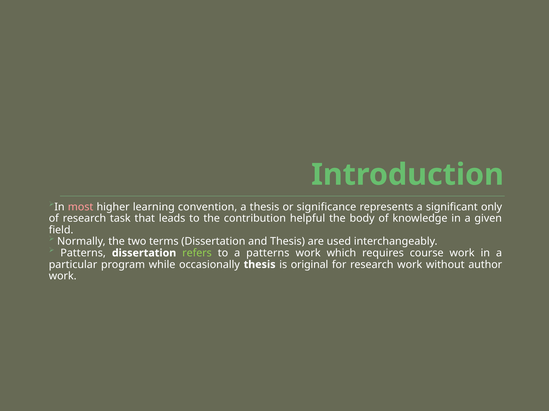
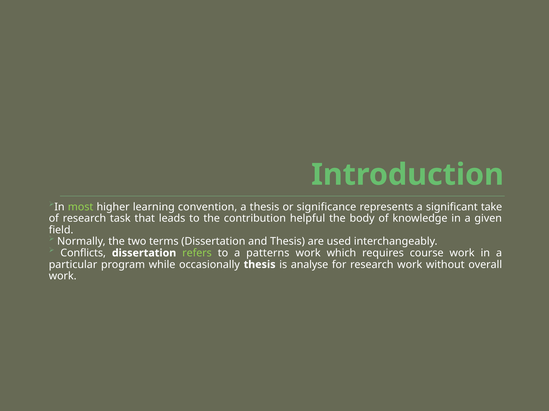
most colour: pink -> light green
only: only -> take
Patterns at (83, 253): Patterns -> Conflicts
original: original -> analyse
author: author -> overall
